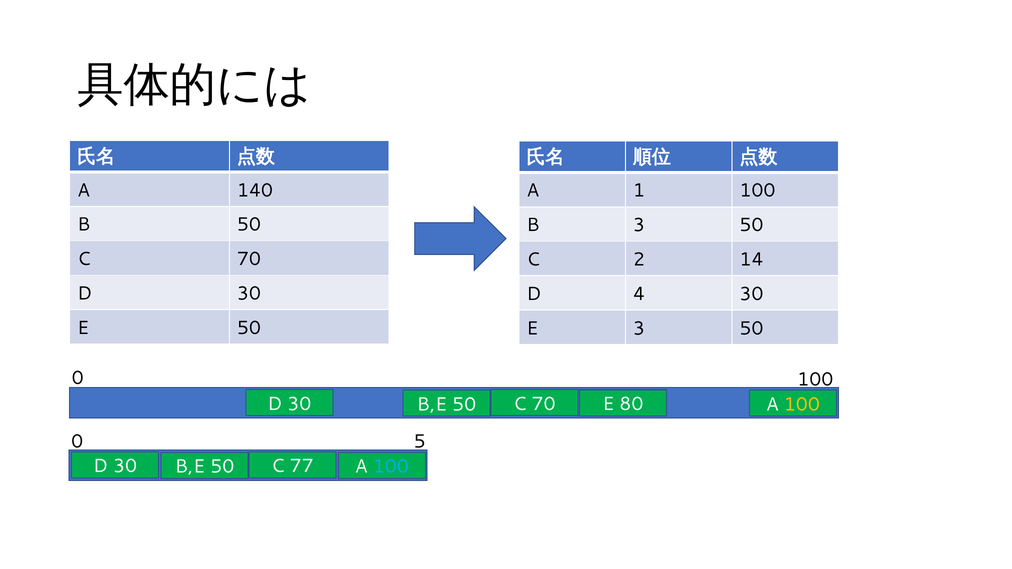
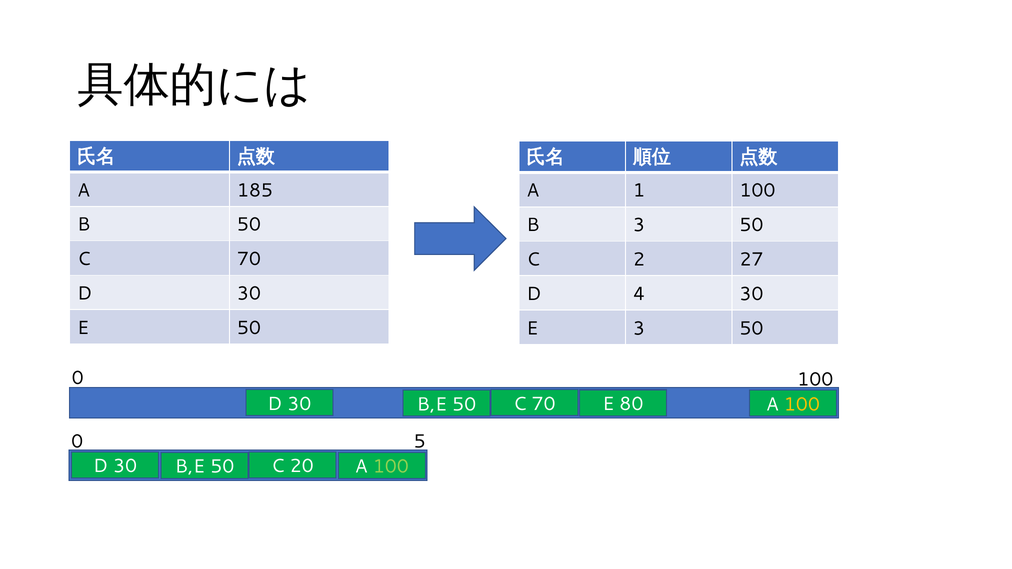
140: 140 -> 185
14: 14 -> 27
77: 77 -> 20
100 at (391, 467) colour: light blue -> light green
